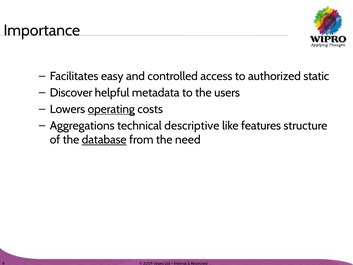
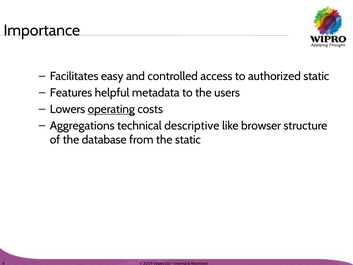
Discover: Discover -> Features
features: features -> browser
database underline: present -> none
the need: need -> static
